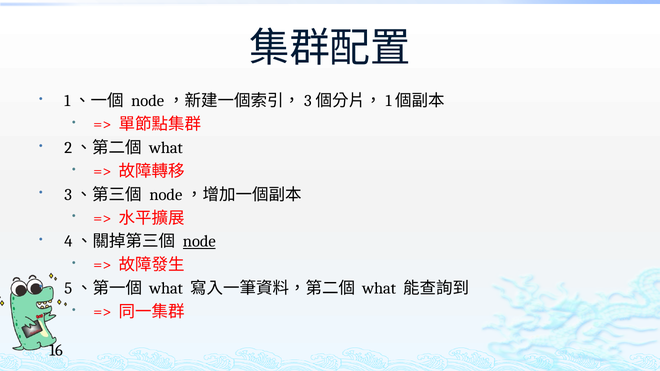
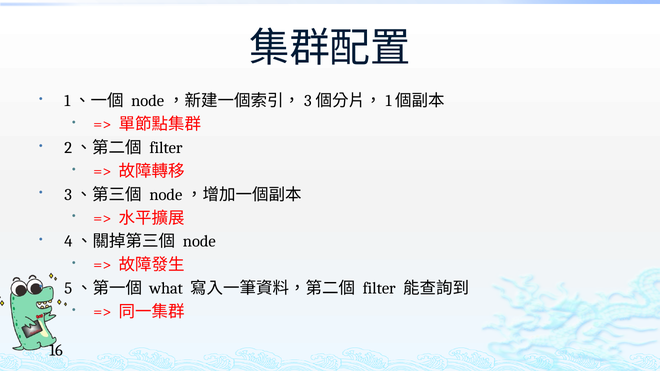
what at (166, 148): what -> filter
node underline: present -> none
what at (379, 289): what -> filter
